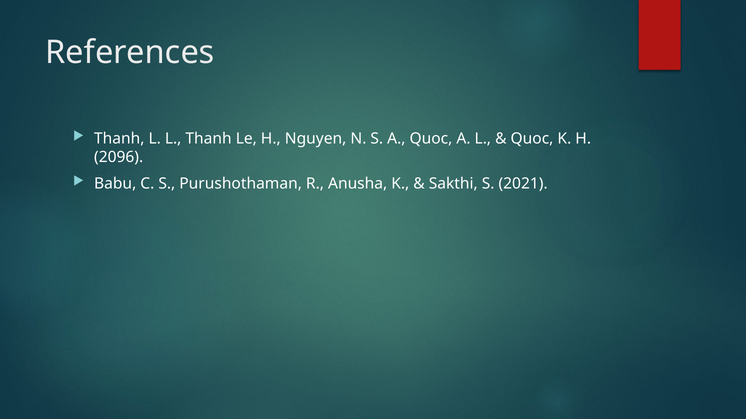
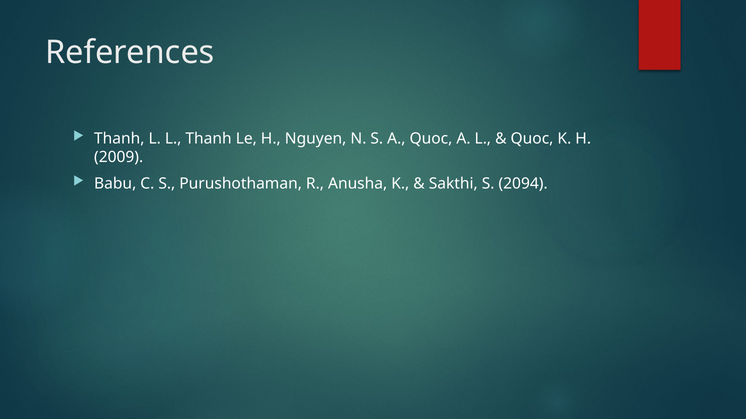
2096: 2096 -> 2009
2021: 2021 -> 2094
